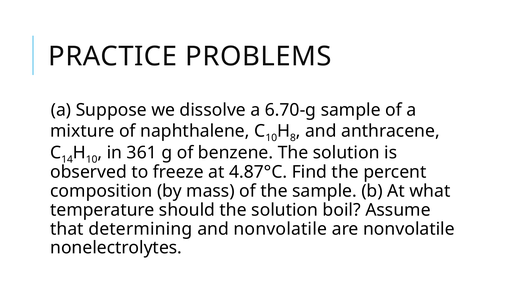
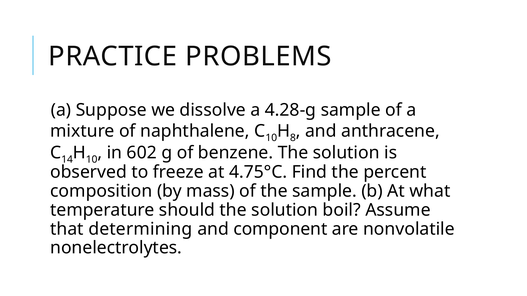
6.70-g: 6.70-g -> 4.28-g
361: 361 -> 602
4.87°C: 4.87°C -> 4.75°C
and nonvolatile: nonvolatile -> component
